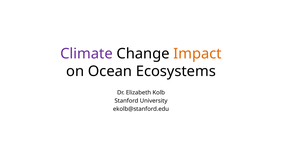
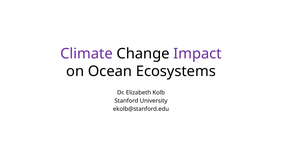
Impact colour: orange -> purple
